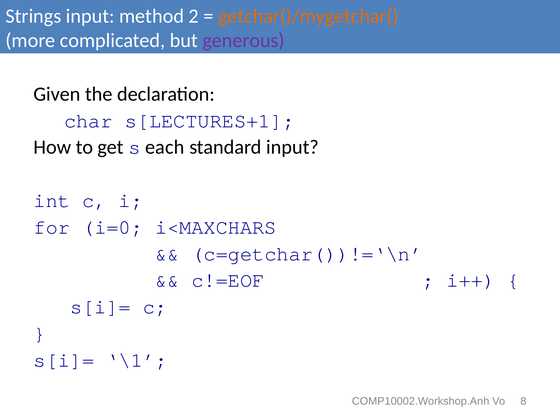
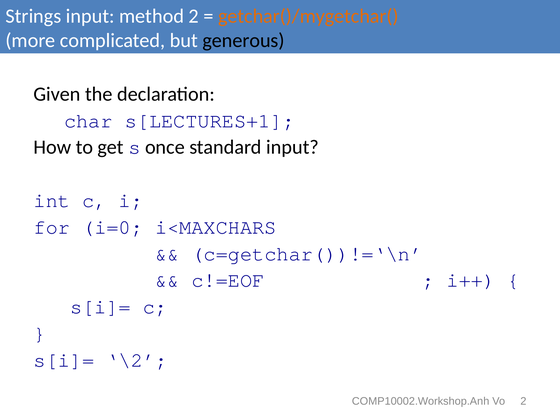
generous colour: purple -> black
each: each -> once
\1: \1 -> \2
Vo 8: 8 -> 2
